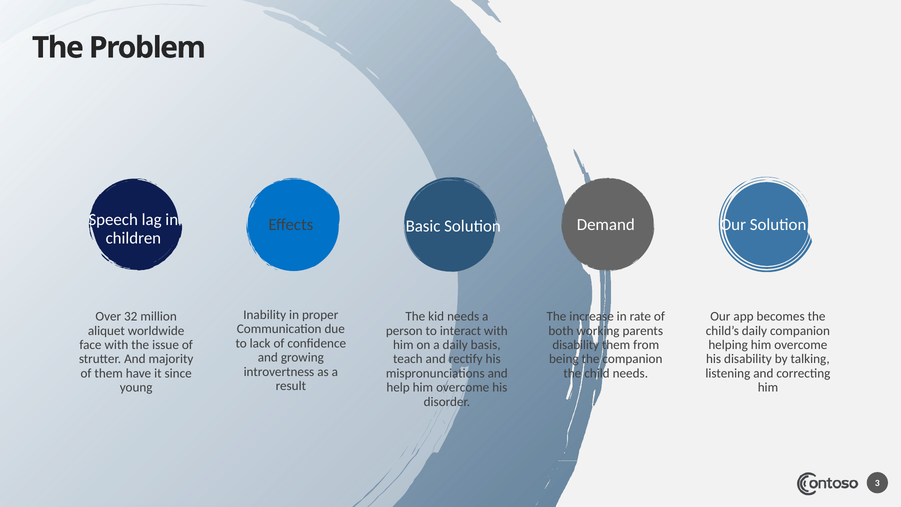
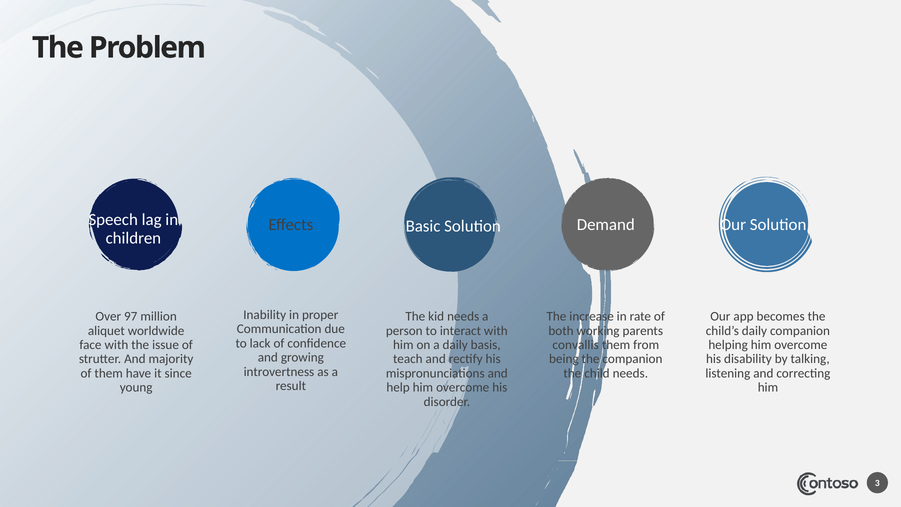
32: 32 -> 97
disability at (576, 345): disability -> convallis
